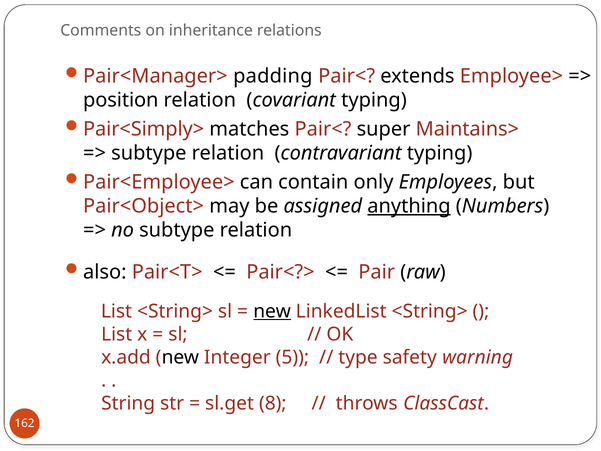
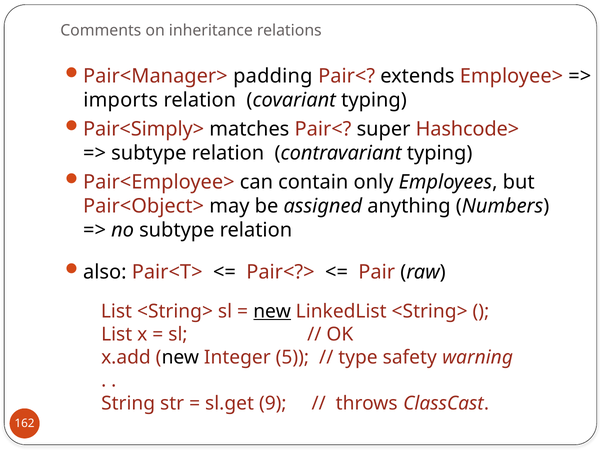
position: position -> imports
Maintains>: Maintains> -> Hashcode>
anything underline: present -> none
8: 8 -> 9
